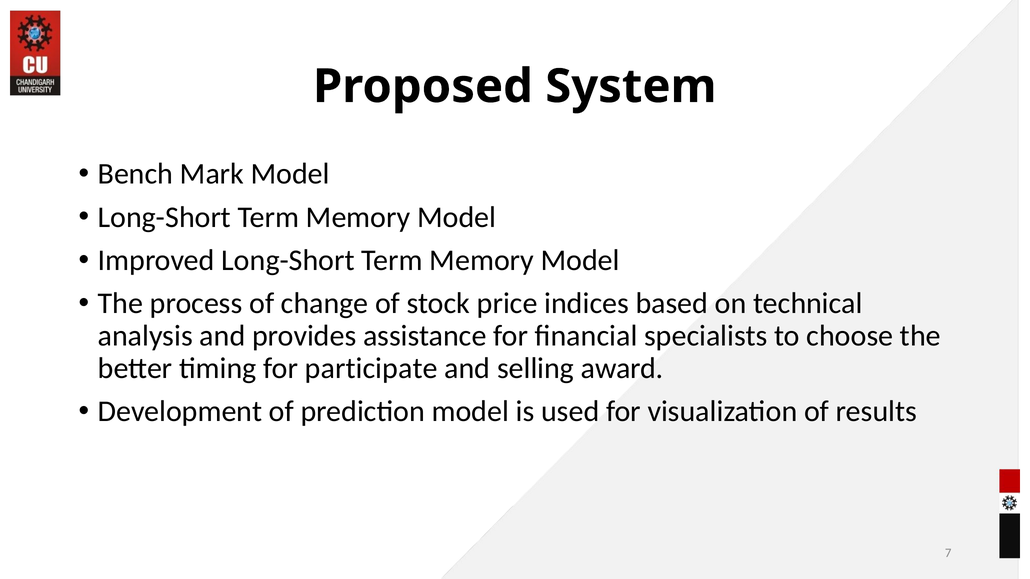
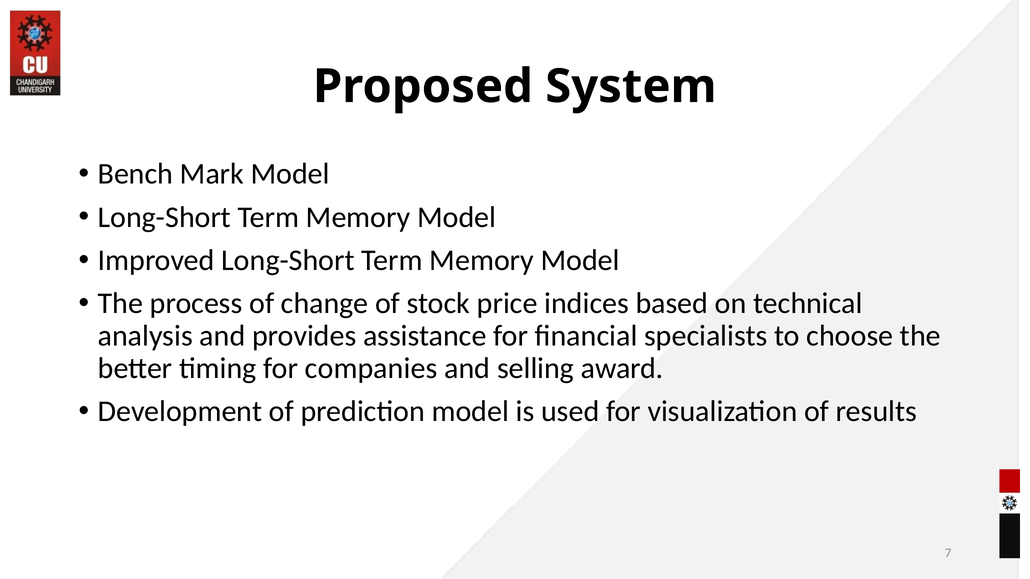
participate: participate -> companies
